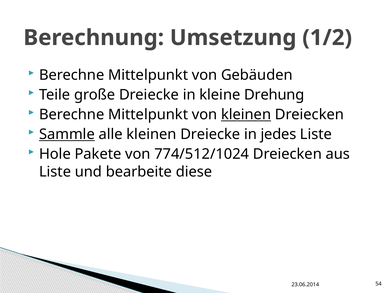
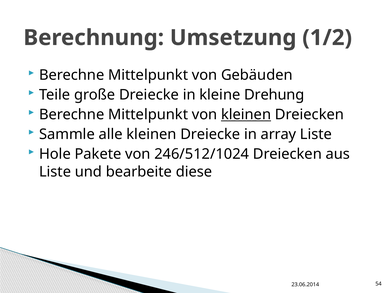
Sammle underline: present -> none
jedes: jedes -> array
774/512/1024: 774/512/1024 -> 246/512/1024
